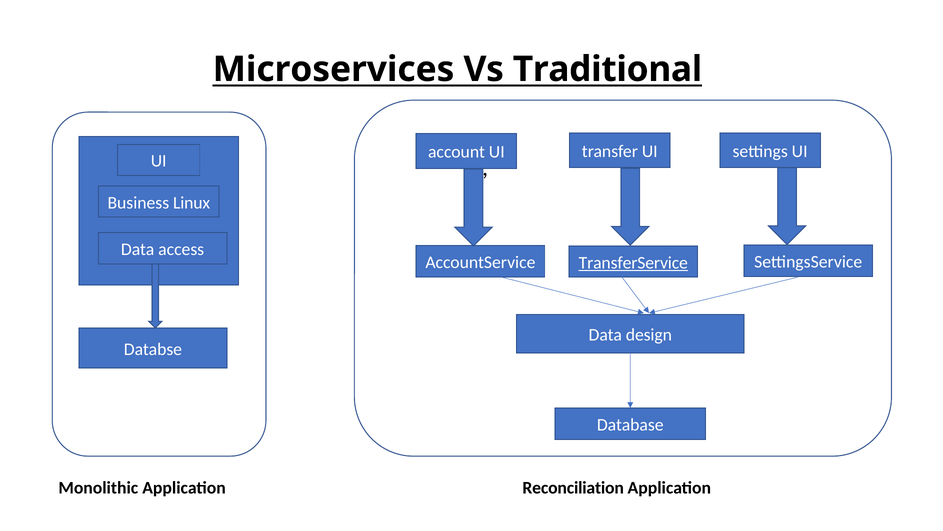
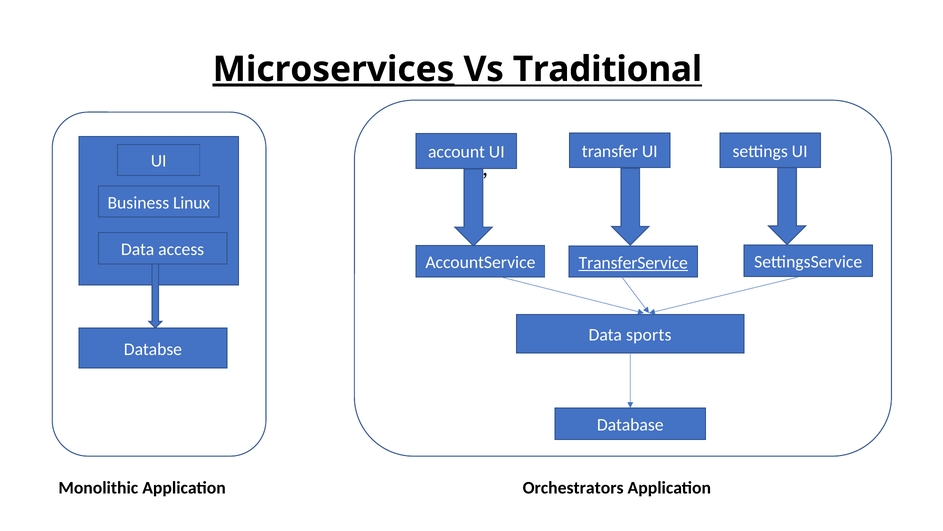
Microservices underline: none -> present
design: design -> sports
Reconciliation: Reconciliation -> Orchestrators
